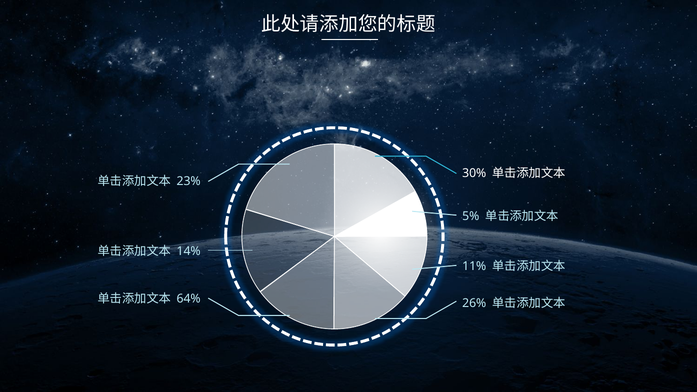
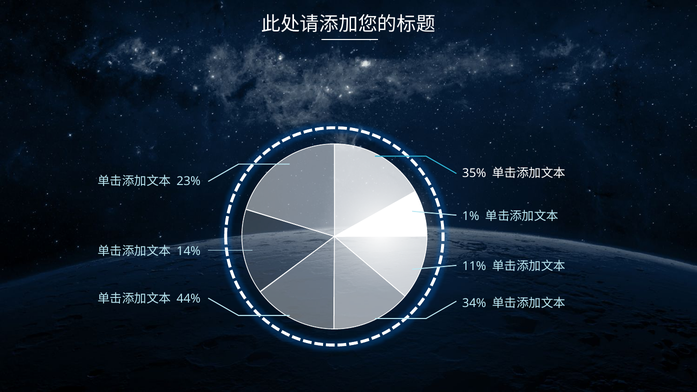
30%: 30% -> 35%
5%: 5% -> 1%
64%: 64% -> 44%
26%: 26% -> 34%
